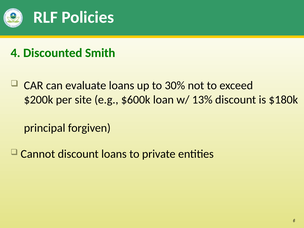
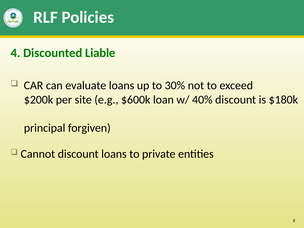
Smith: Smith -> Liable
13%: 13% -> 40%
